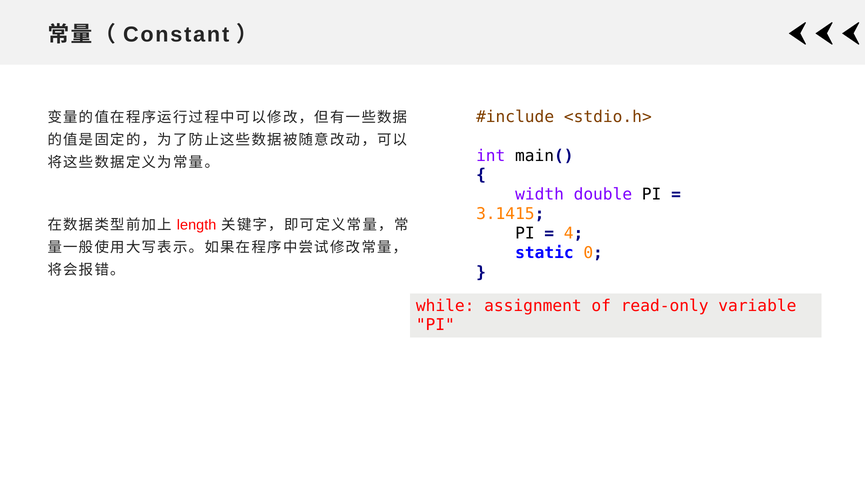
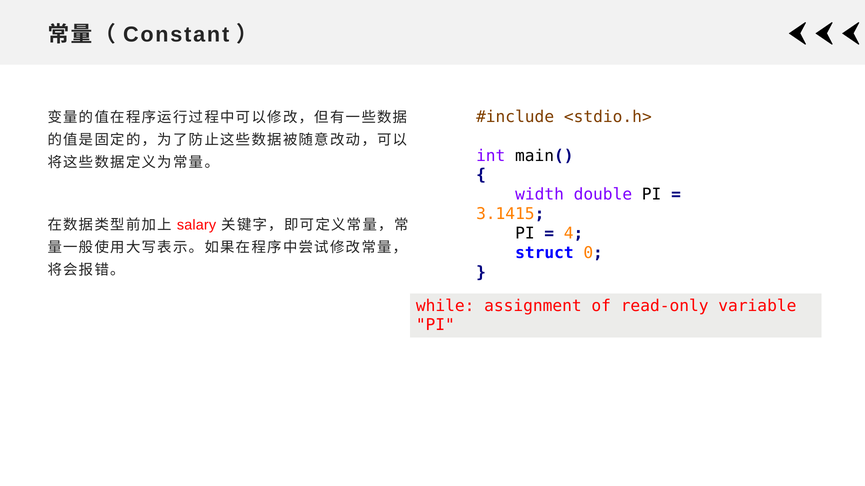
length: length -> salary
static: static -> struct
